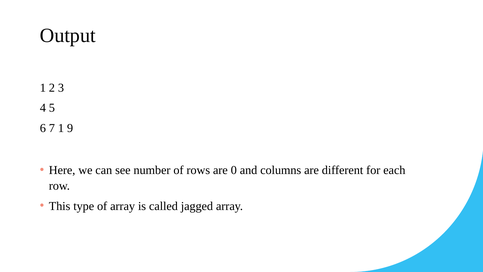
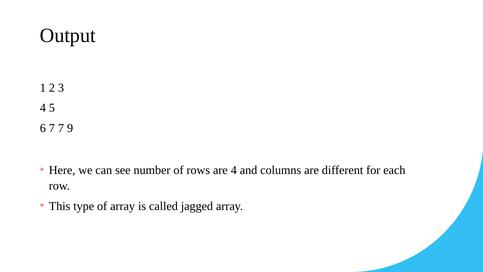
7 1: 1 -> 7
are 0: 0 -> 4
